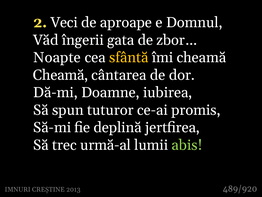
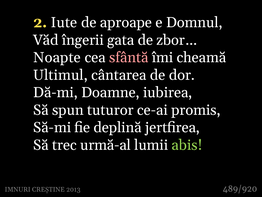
Veci: Veci -> Iute
sfântă colour: yellow -> pink
Cheamă at (61, 75): Cheamă -> Ultimul
